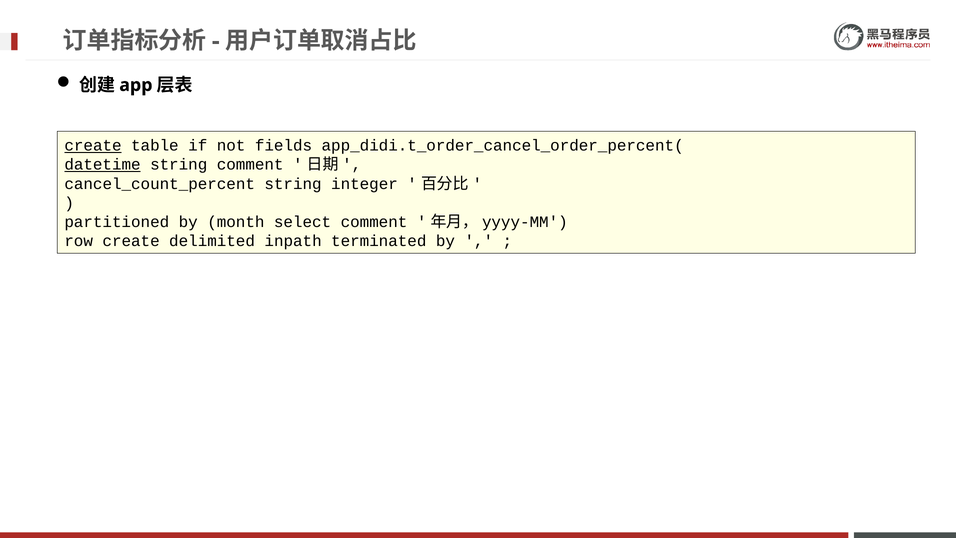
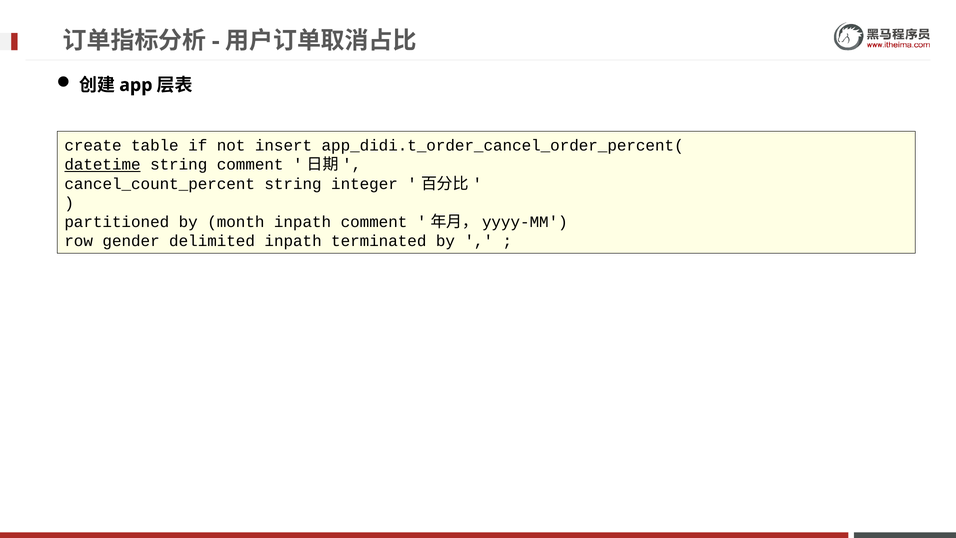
create at (93, 146) underline: present -> none
fields: fields -> insert
month select: select -> inpath
row create: create -> gender
